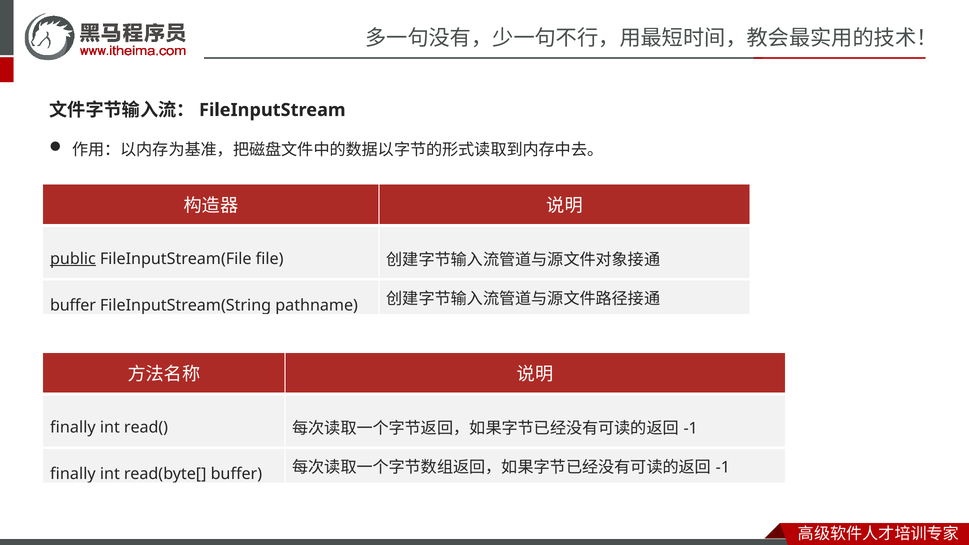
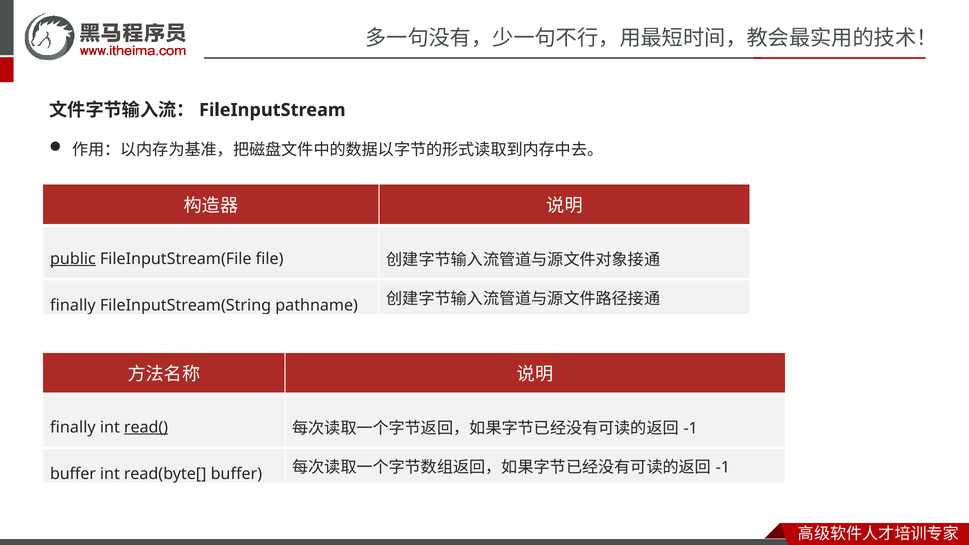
buffer at (73, 306): buffer -> finally
read( underline: none -> present
finally at (73, 474): finally -> buffer
